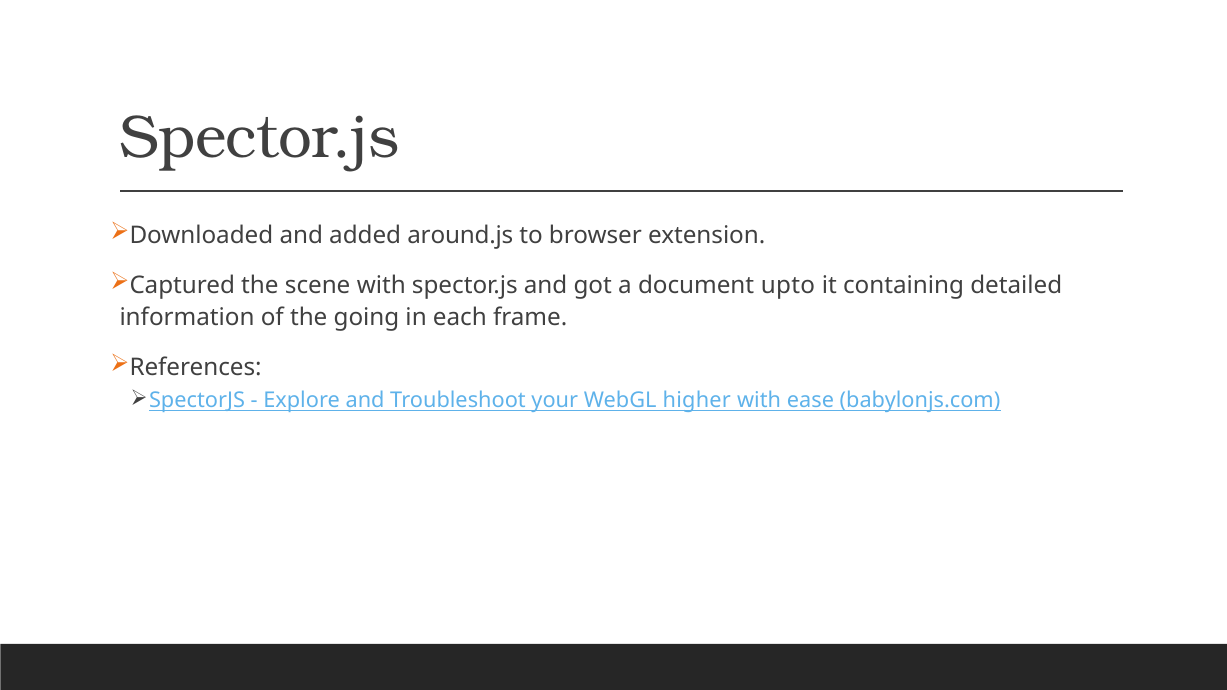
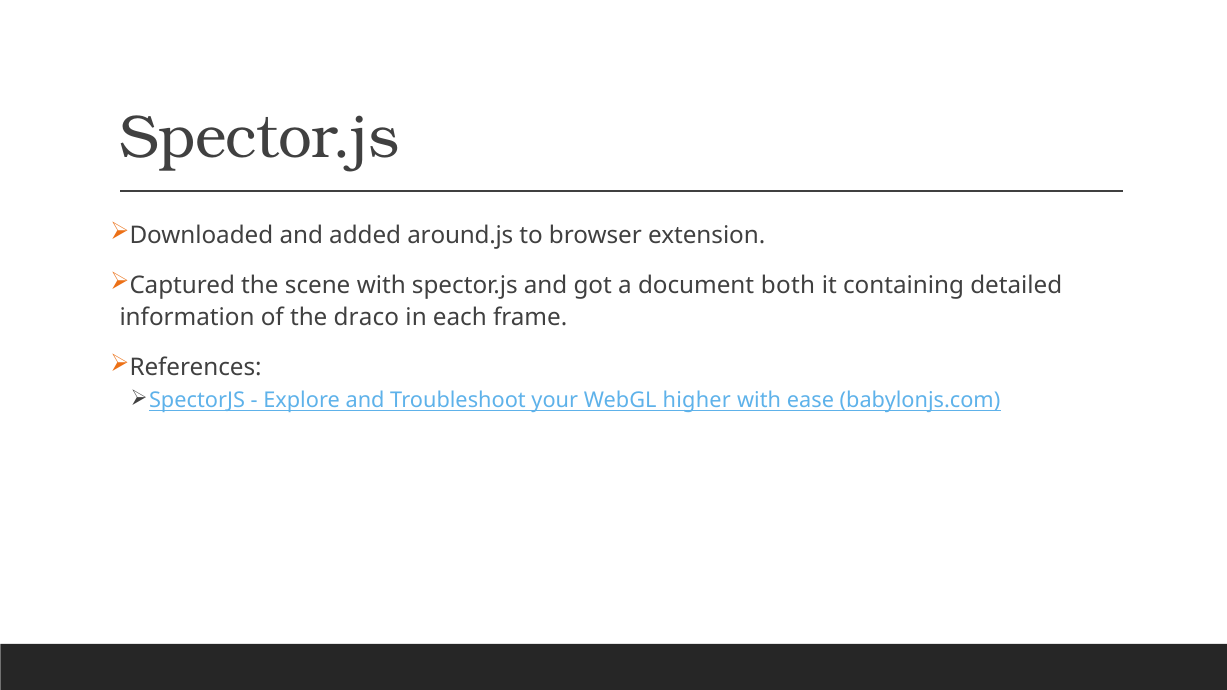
upto: upto -> both
going: going -> draco
